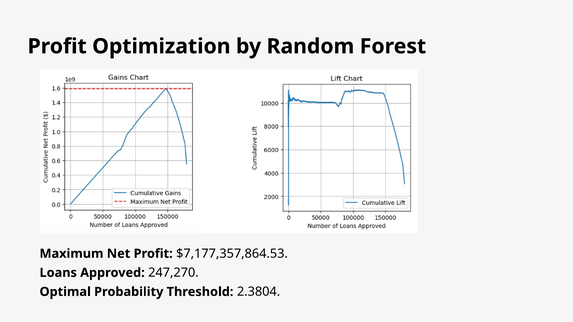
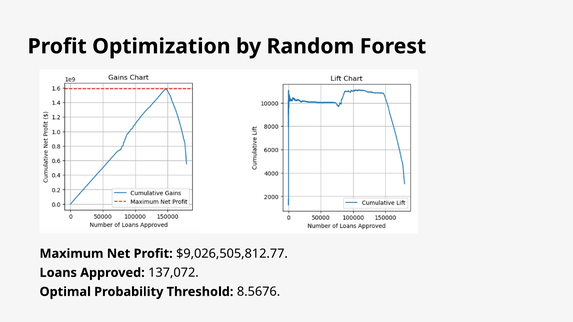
$7,177,357,864.53: $7,177,357,864.53 -> $9,026,505,812.77
247,270: 247,270 -> 137,072
2.3804: 2.3804 -> 8.5676
